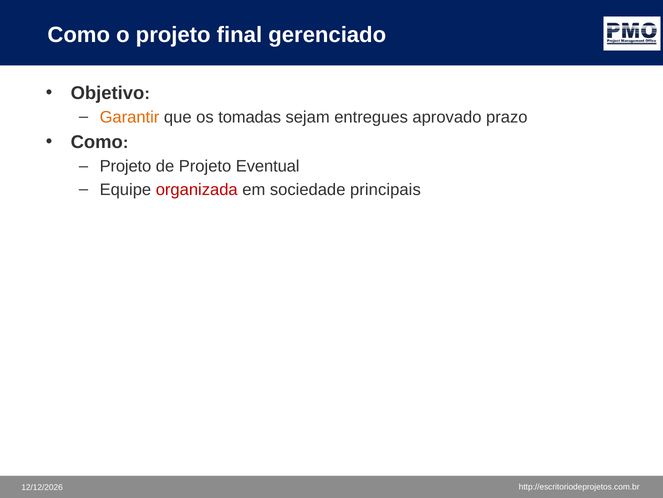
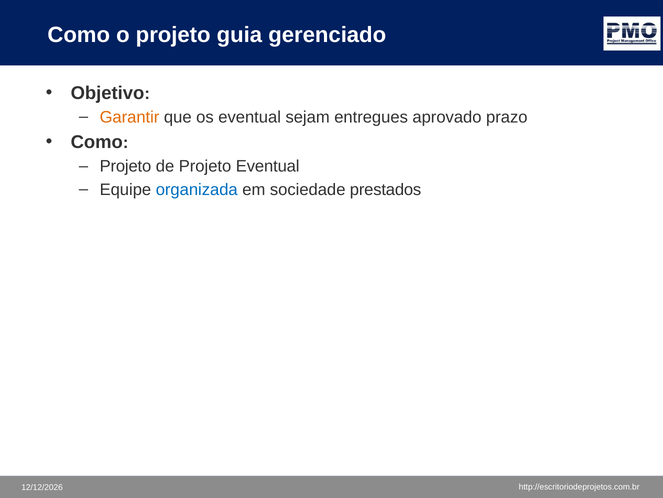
final: final -> guia
os tomadas: tomadas -> eventual
organizada colour: red -> blue
principais: principais -> prestados
